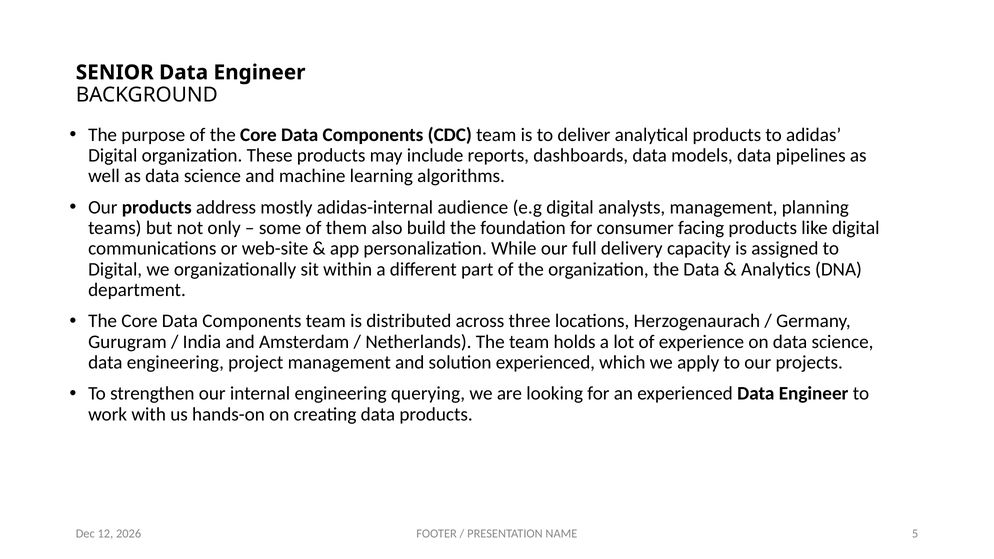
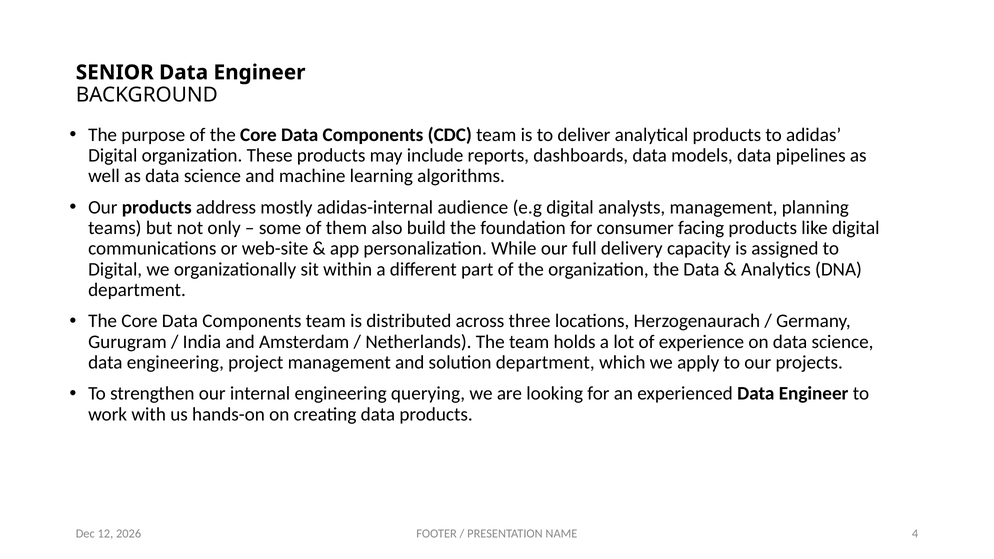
solution experienced: experienced -> department
5: 5 -> 4
